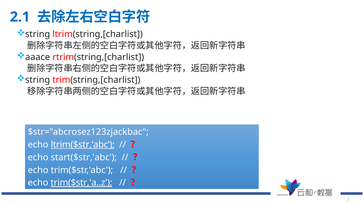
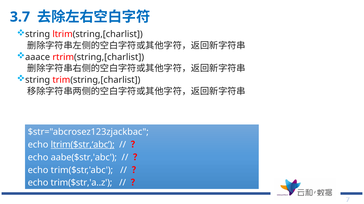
2.1: 2.1 -> 3.7
start($str,'abc: start($str,'abc -> aabe($str,'abc
trim($str,'a..z underline: present -> none
